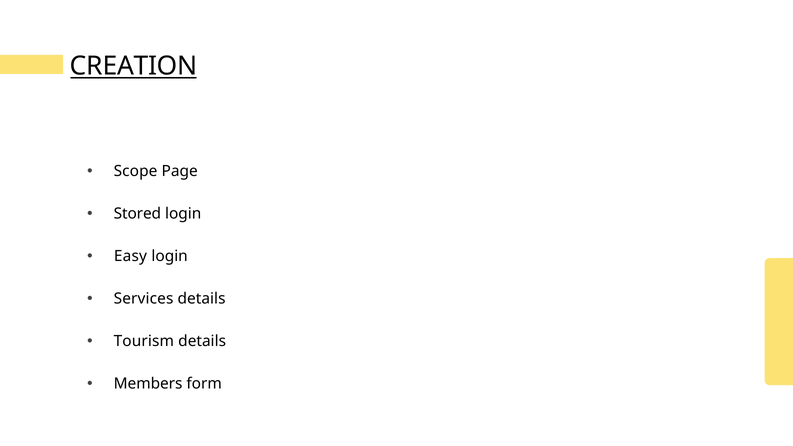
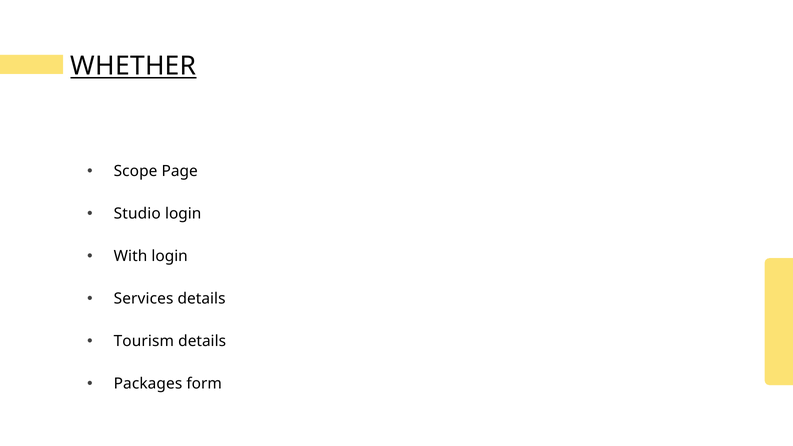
CREATION: CREATION -> WHETHER
Stored: Stored -> Studio
Easy: Easy -> With
Members: Members -> Packages
